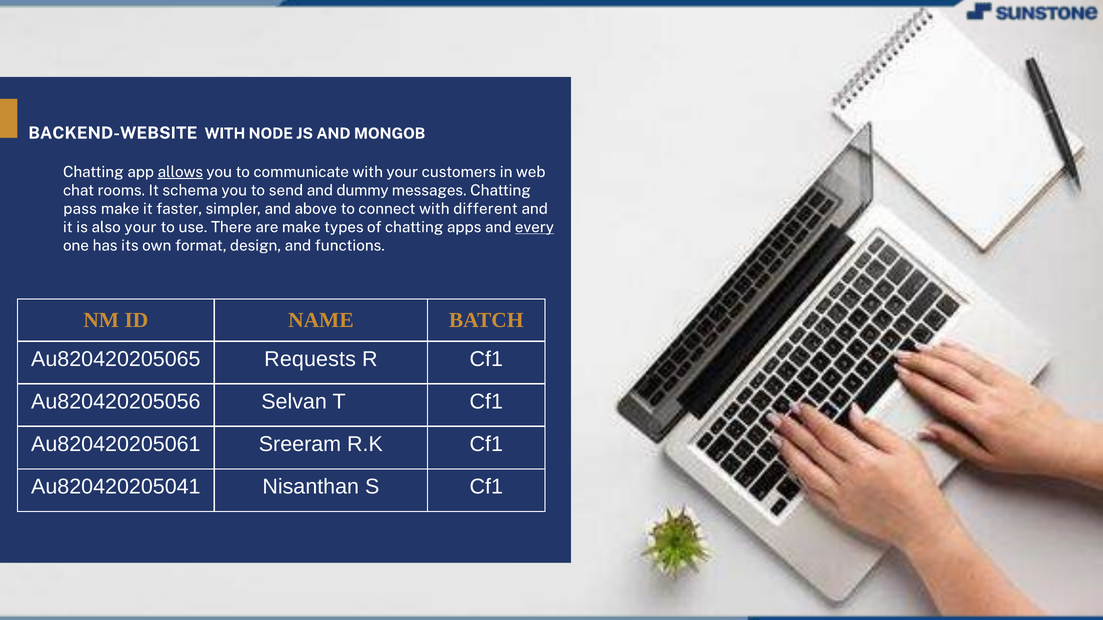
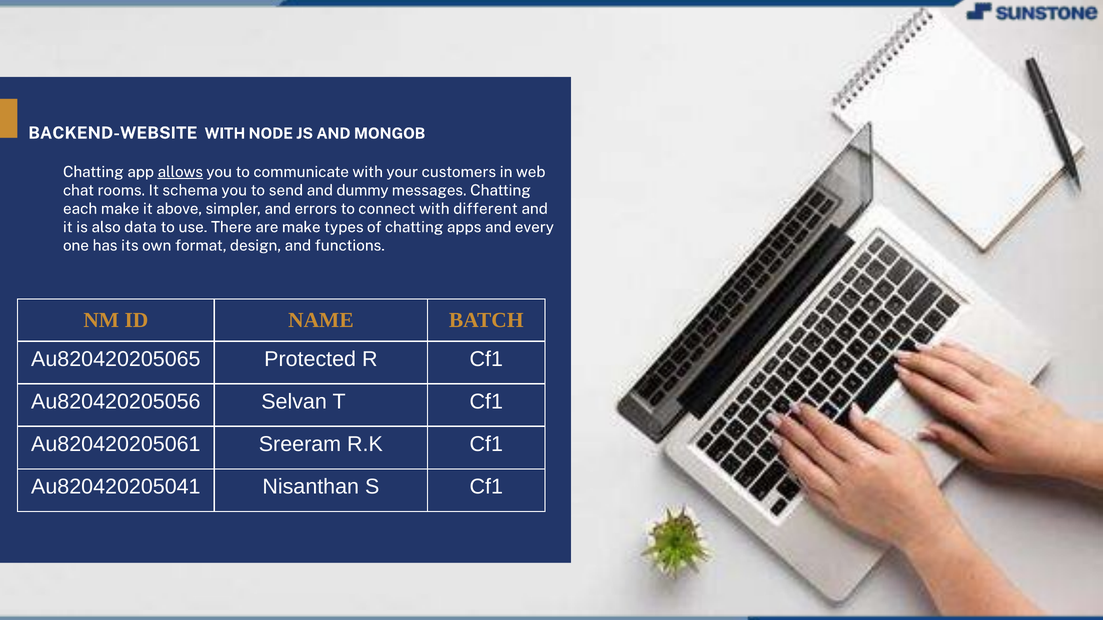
pass: pass -> each
faster: faster -> above
above: above -> errors
also your: your -> data
every underline: present -> none
Requests: Requests -> Protected
